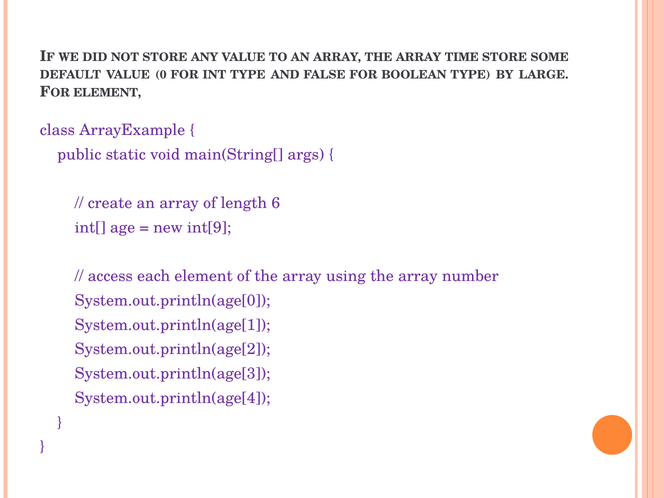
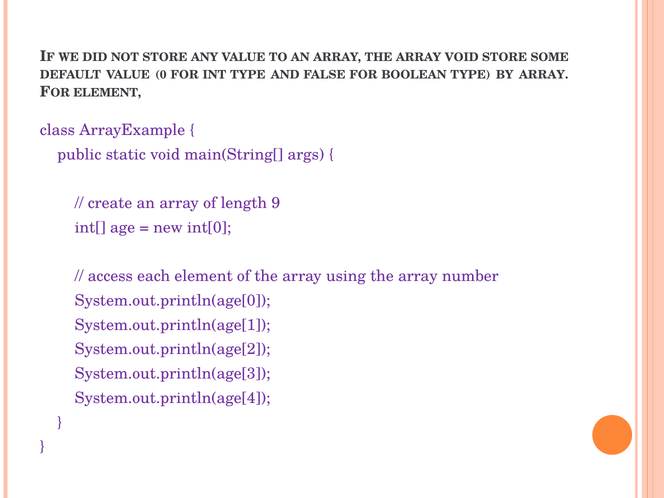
ARRAY TIME: TIME -> VOID
BY LARGE: LARGE -> ARRAY
6: 6 -> 9
int[9: int[9 -> int[0
